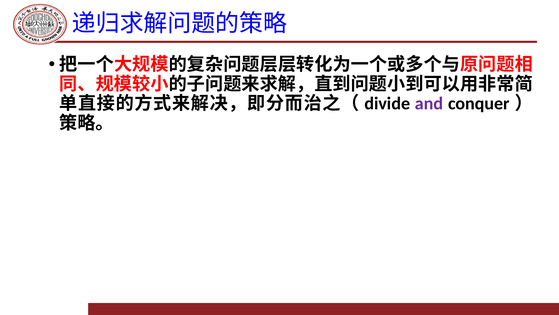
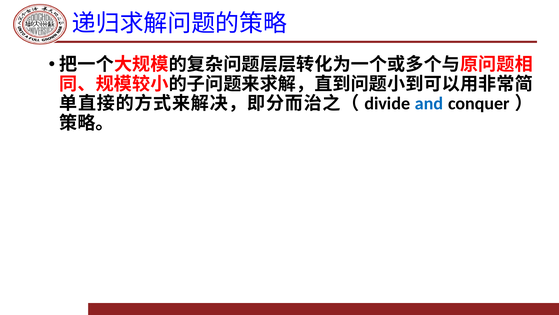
and colour: purple -> blue
